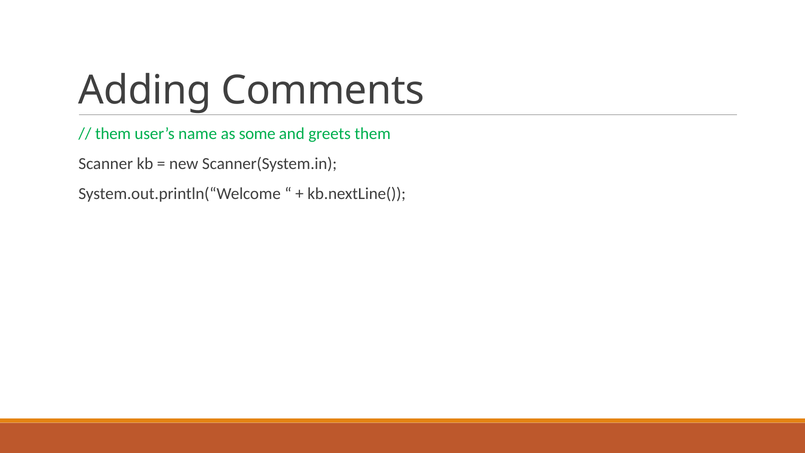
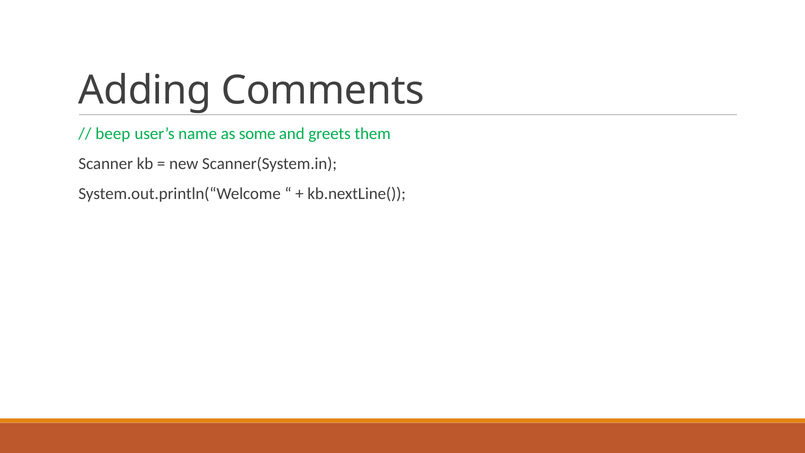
them at (113, 134): them -> beep
